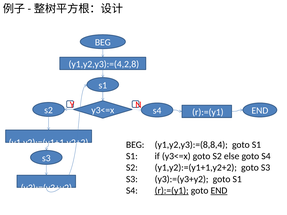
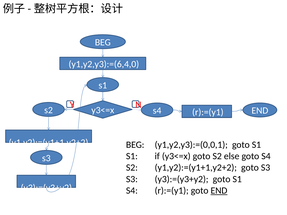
y1,y2,y3):=(4,2,8: y1,y2,y3):=(4,2,8 -> y1,y2,y3):=(6,4,0
y1,y2,y3):=(8,8,4: y1,y2,y3):=(8,8,4 -> y1,y2,y3):=(0,0,1
r):=(y1 at (172, 191) underline: present -> none
